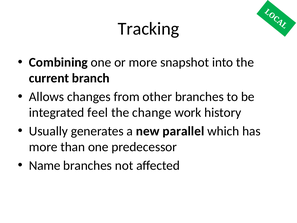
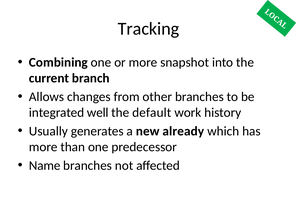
feel: feel -> well
change: change -> default
parallel: parallel -> already
